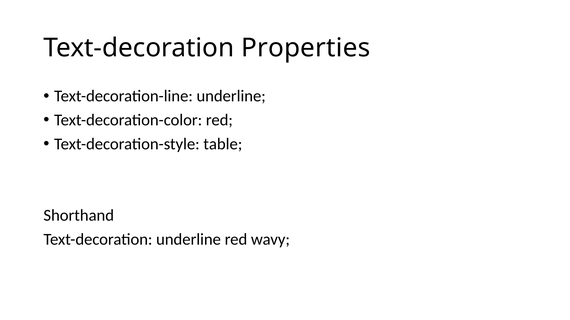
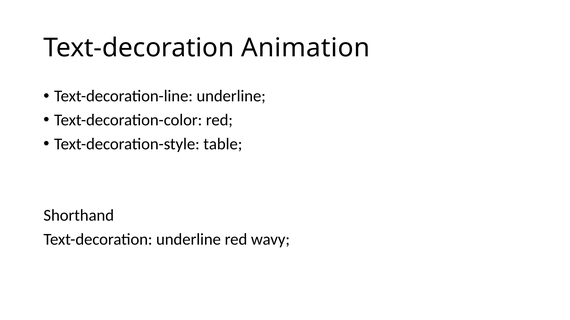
Properties: Properties -> Animation
